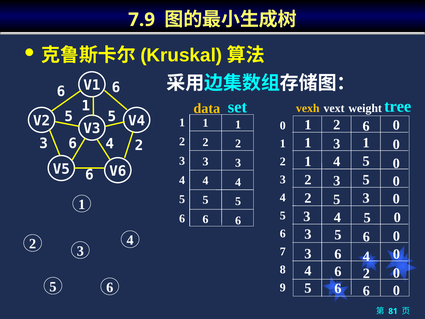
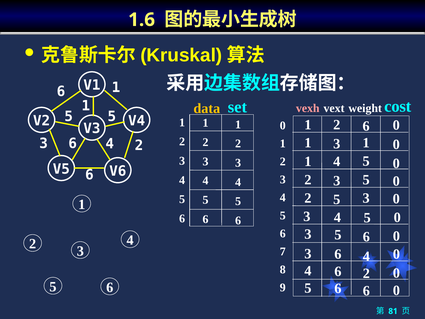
7.9: 7.9 -> 1.6
6 at (116, 88): 6 -> 1
vexh colour: yellow -> pink
tree: tree -> cost
